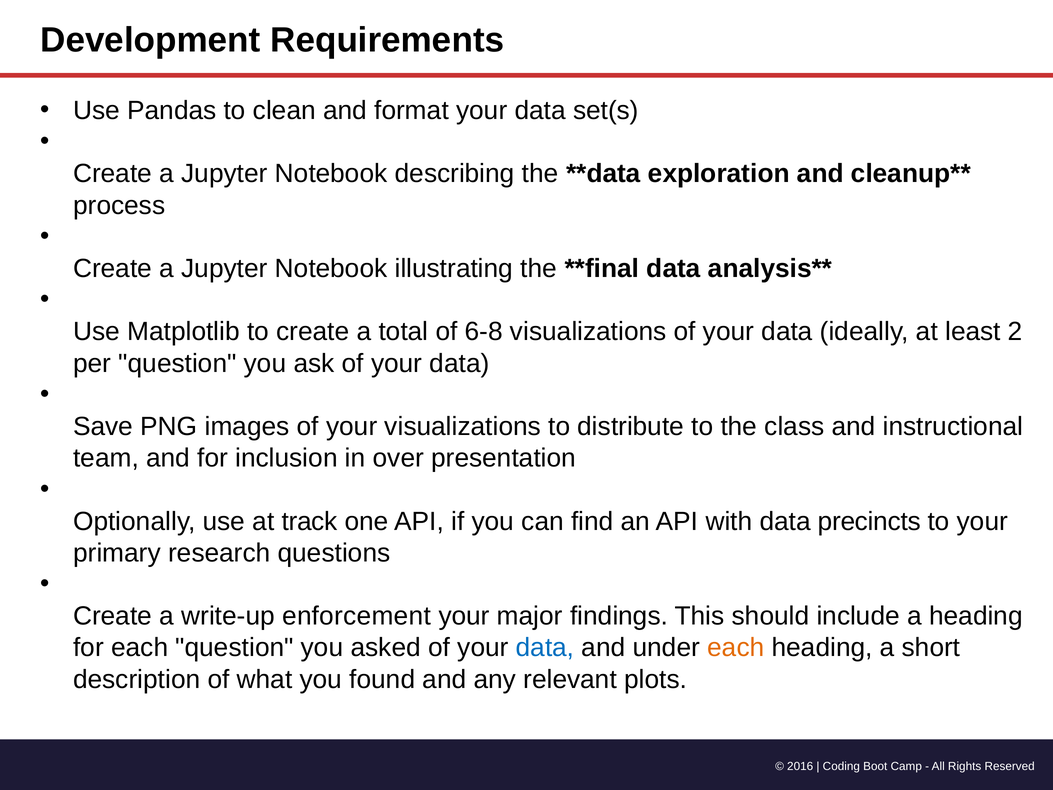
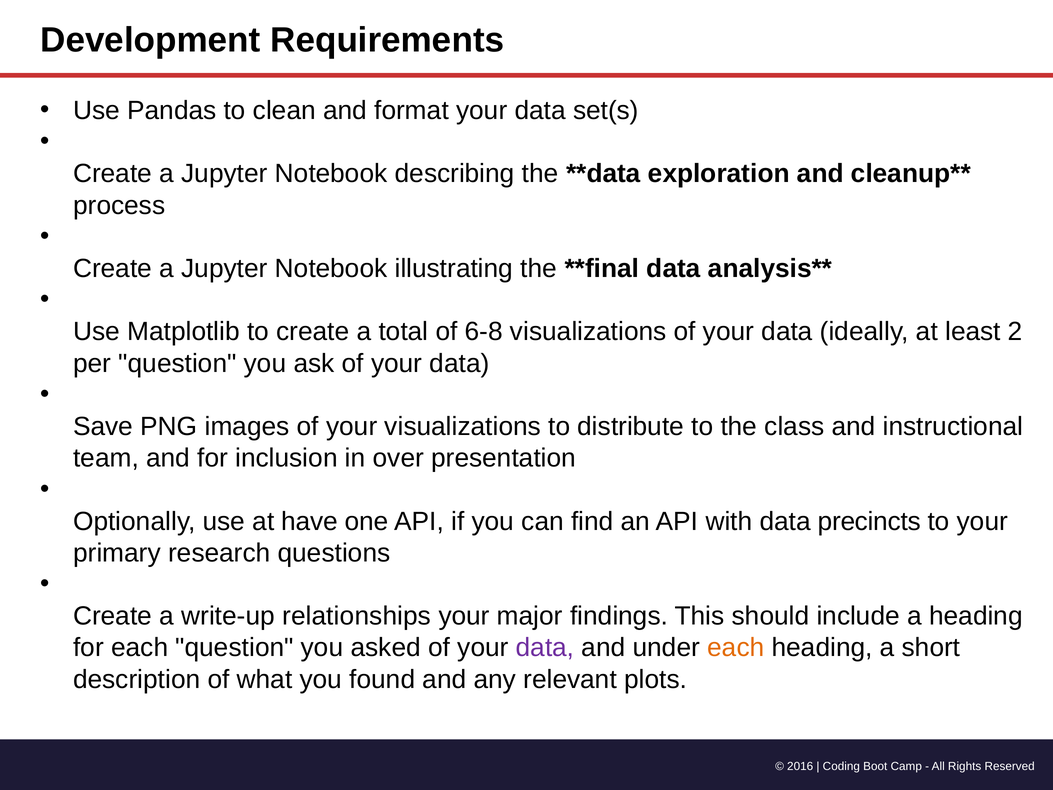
track: track -> have
enforcement: enforcement -> relationships
data at (545, 648) colour: blue -> purple
